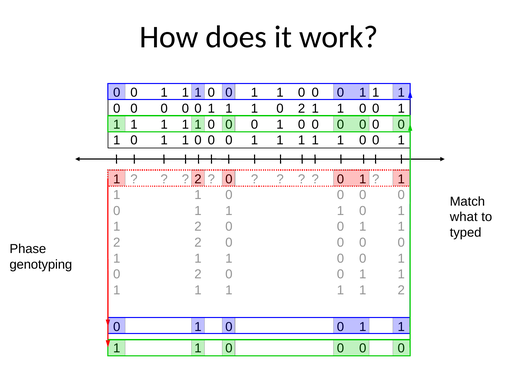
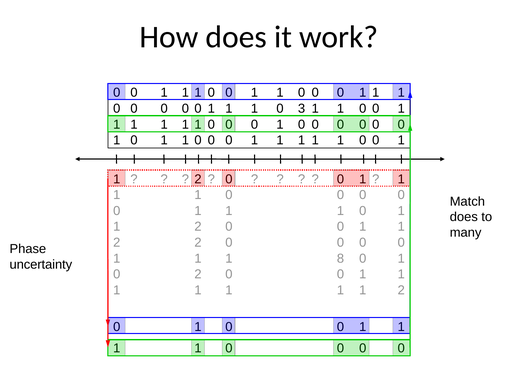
0 1 1 2: 2 -> 3
what at (464, 217): what -> does
typed: typed -> many
0 at (340, 258): 0 -> 8
genotyping: genotyping -> uncertainty
